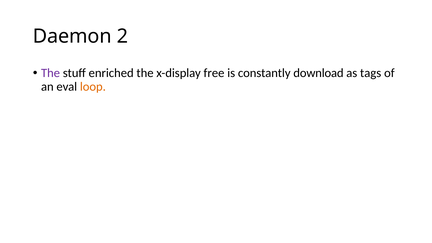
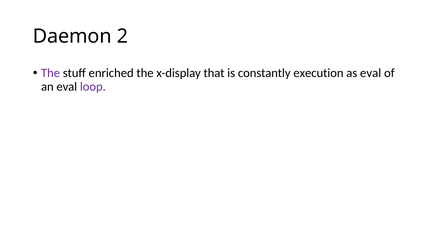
free: free -> that
download: download -> execution
as tags: tags -> eval
loop colour: orange -> purple
